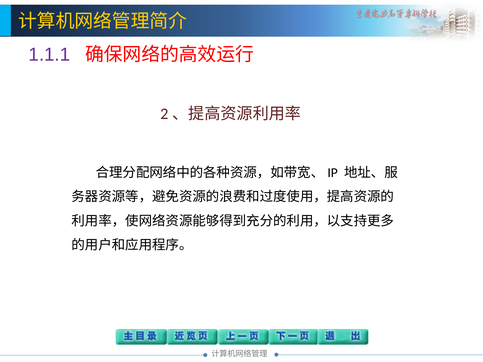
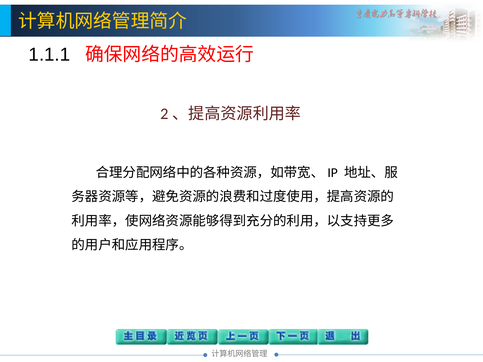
1.1.1 colour: purple -> black
